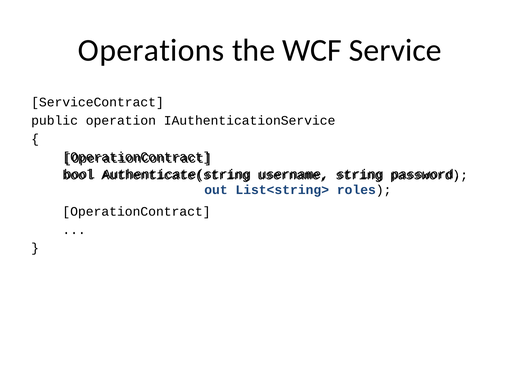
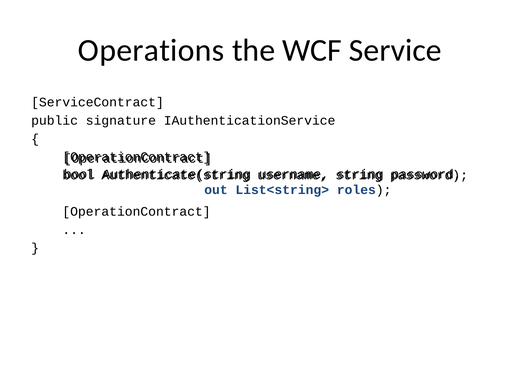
operation: operation -> signature
